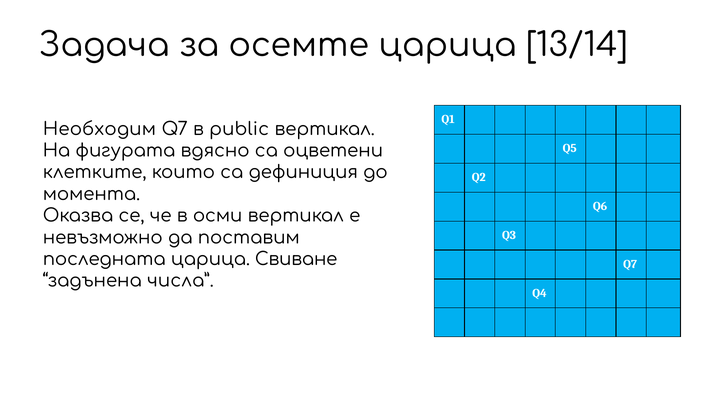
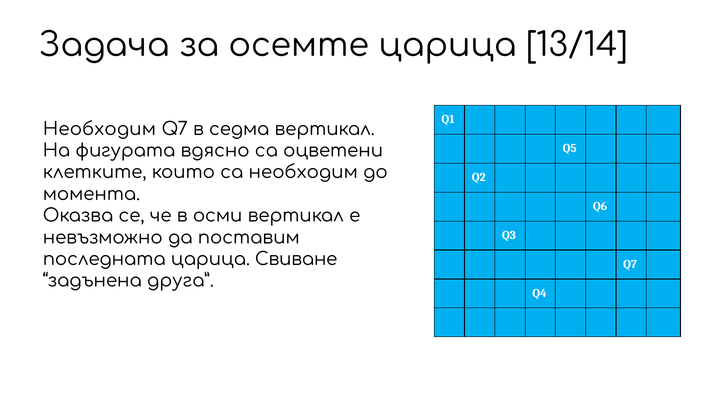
public: public -> седма
са дефиниция: дефиниция -> необходим
числа: числа -> друга
